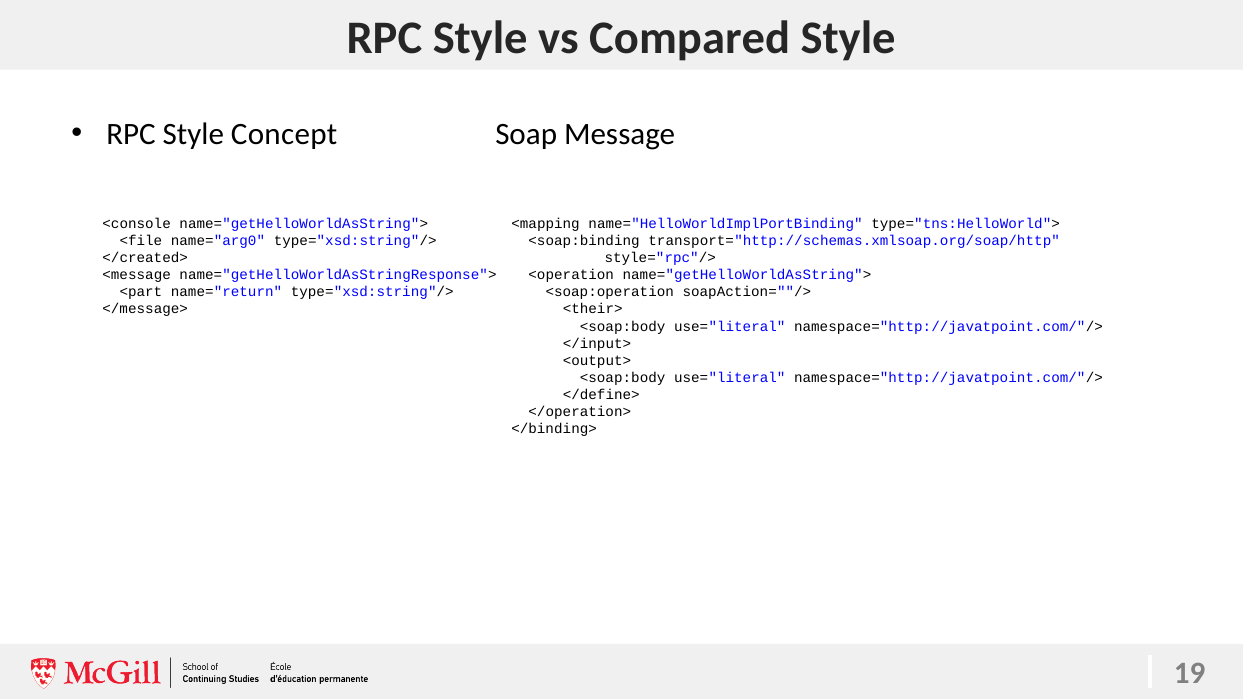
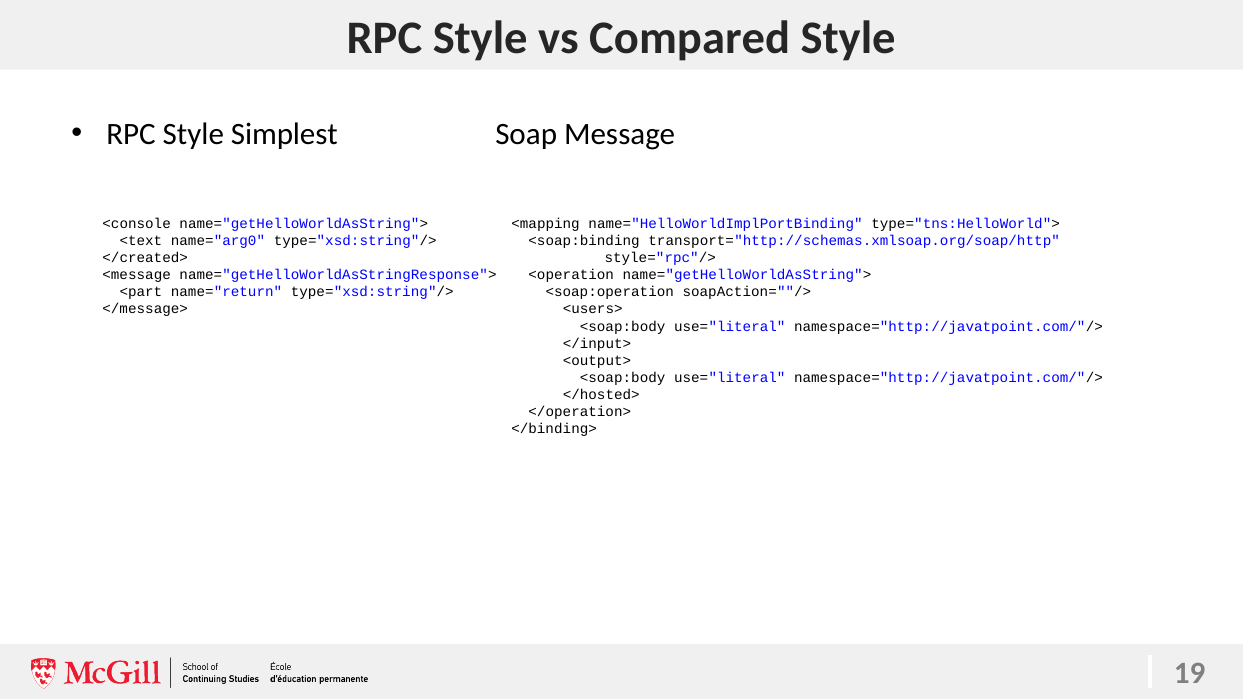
Concept: Concept -> Simplest
<file: <file -> <text
<their>: <their> -> <users>
</define>: </define> -> </hosted>
